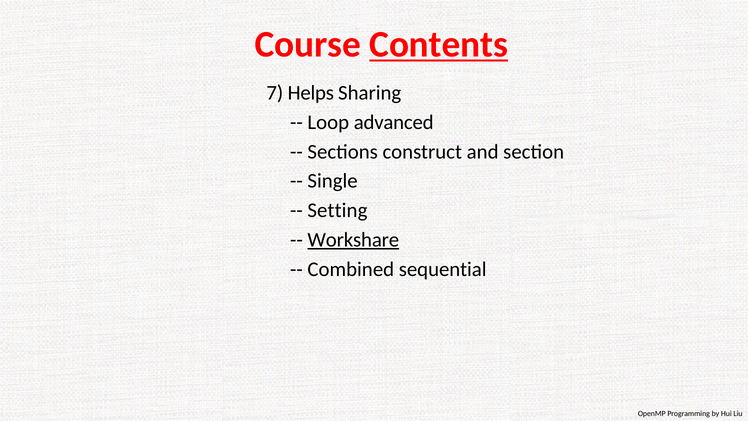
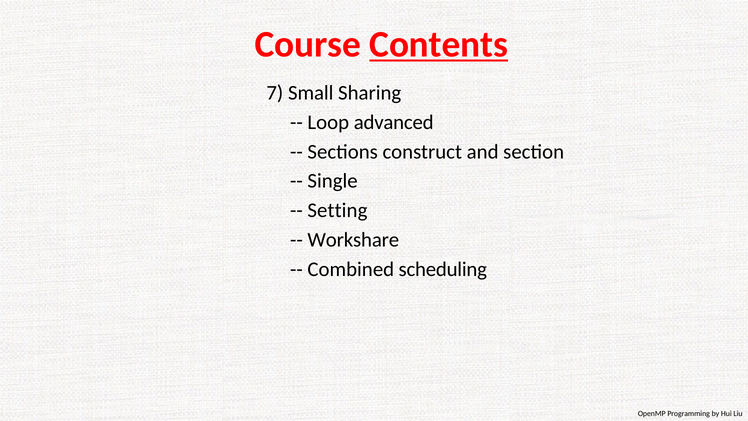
Helps: Helps -> Small
Workshare underline: present -> none
sequential: sequential -> scheduling
